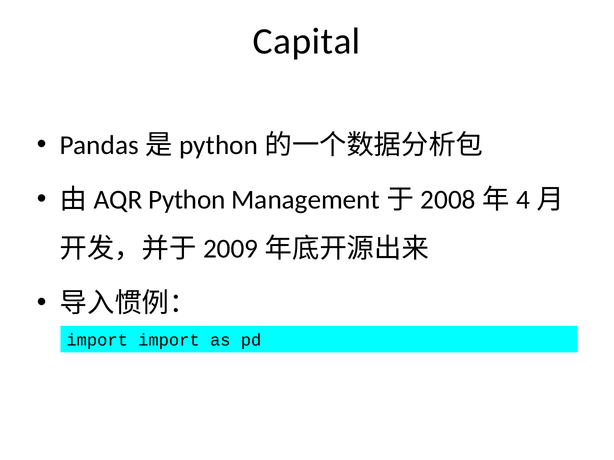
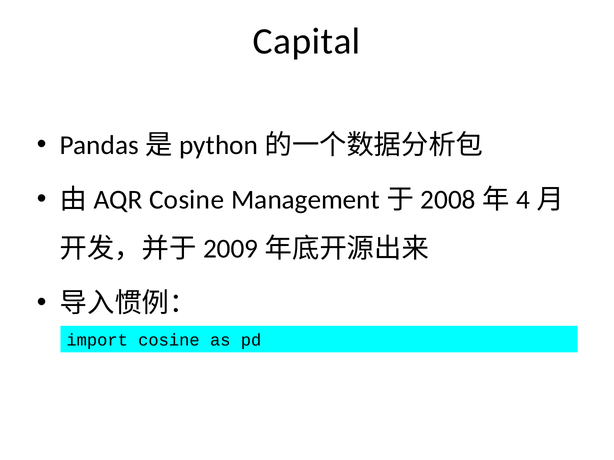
Python at (187, 200): Python -> Cosine
import import: import -> cosine
